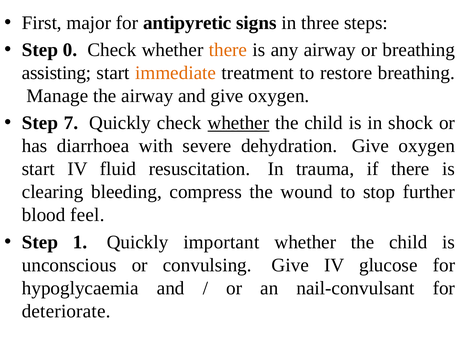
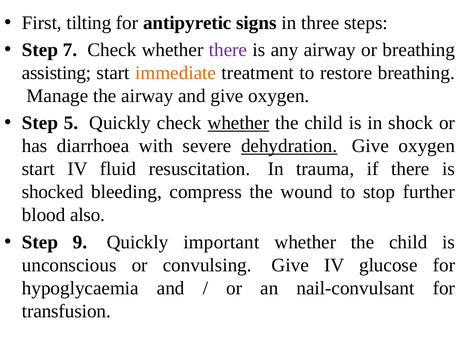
major: major -> tilting
0: 0 -> 7
there at (228, 50) colour: orange -> purple
7: 7 -> 5
dehydration underline: none -> present
clearing: clearing -> shocked
feel: feel -> also
1: 1 -> 9
deteriorate: deteriorate -> transfusion
